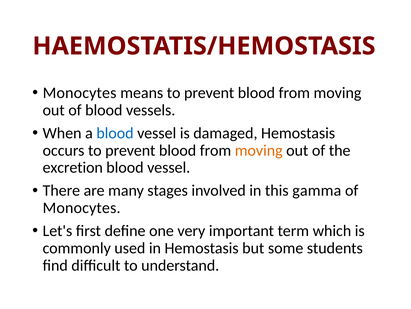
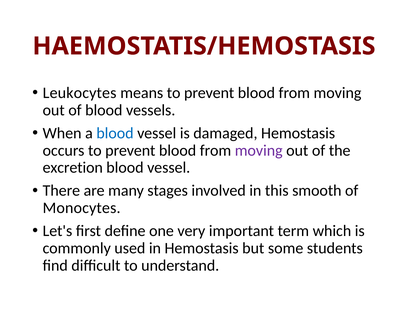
Monocytes at (80, 93): Monocytes -> Leukocytes
moving at (259, 150) colour: orange -> purple
gamma: gamma -> smooth
